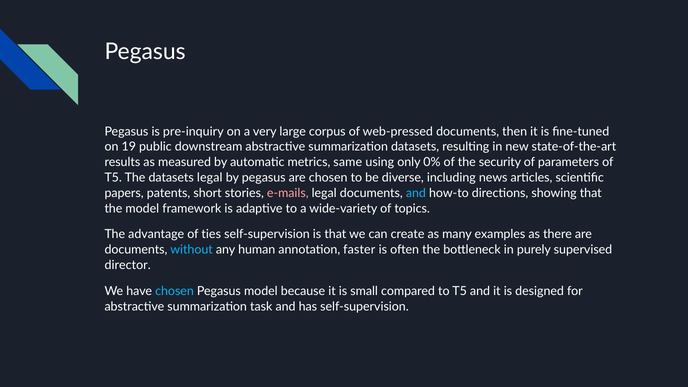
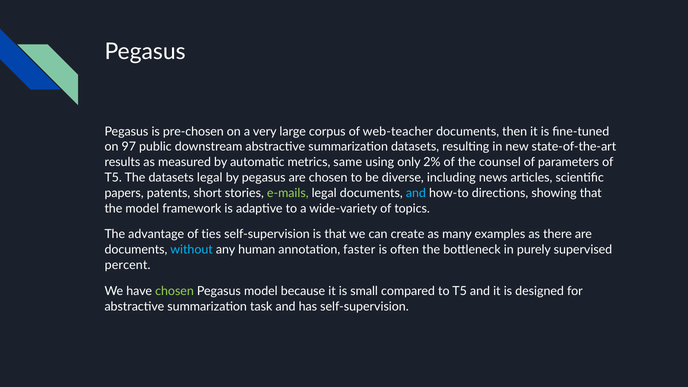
pre-inquiry: pre-inquiry -> pre-chosen
web-pressed: web-pressed -> web-teacher
19: 19 -> 97
0%: 0% -> 2%
security: security -> counsel
e-mails colour: pink -> light green
director: director -> percent
chosen at (175, 291) colour: light blue -> light green
